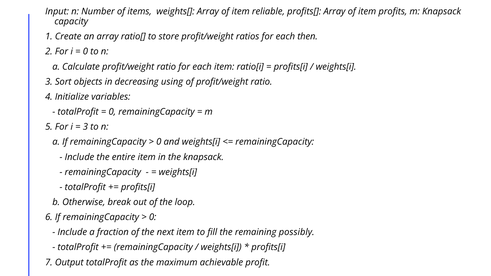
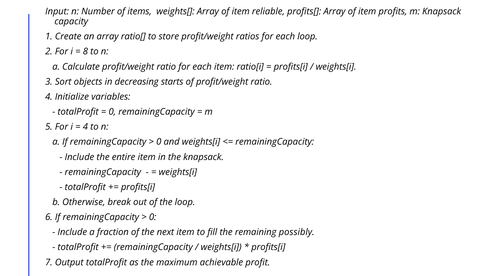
each then: then -> loop
0 at (85, 52): 0 -> 8
using: using -> starts
3 at (85, 127): 3 -> 4
